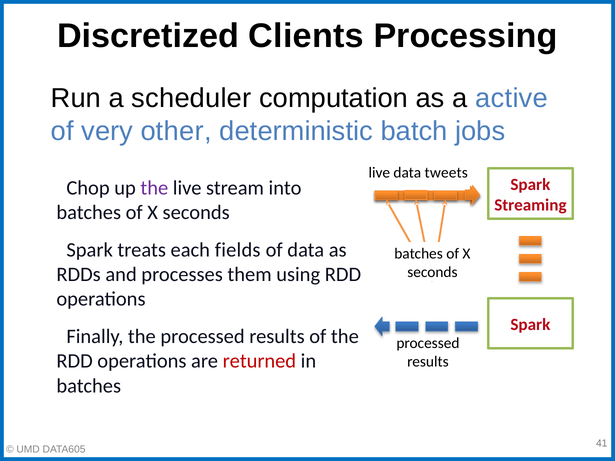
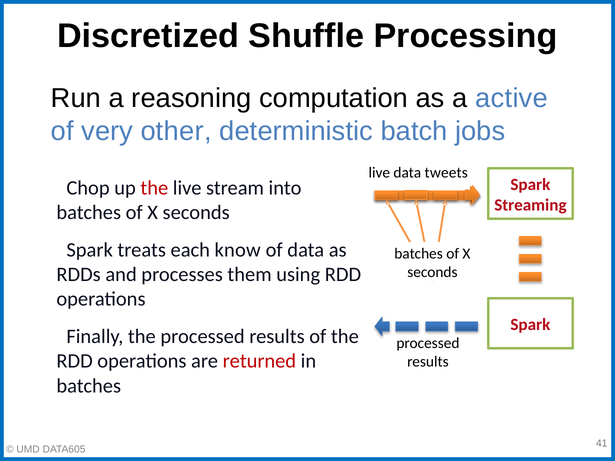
Clients: Clients -> Shuffle
scheduler: scheduler -> reasoning
the at (154, 188) colour: purple -> red
fields: fields -> know
